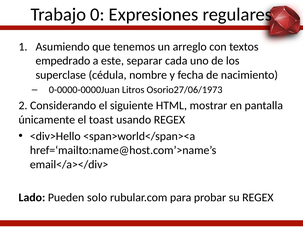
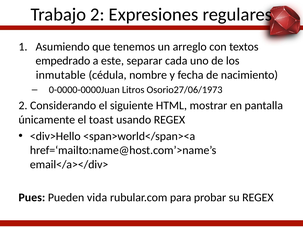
Trabajo 0: 0 -> 2
superclase: superclase -> inmutable
Lado: Lado -> Pues
solo: solo -> vida
